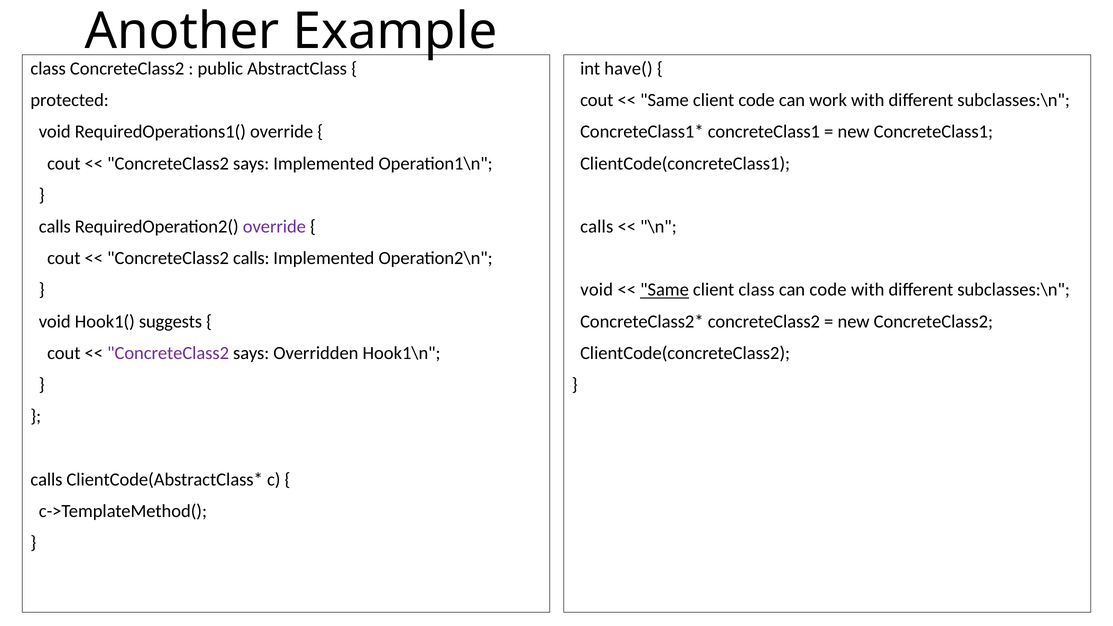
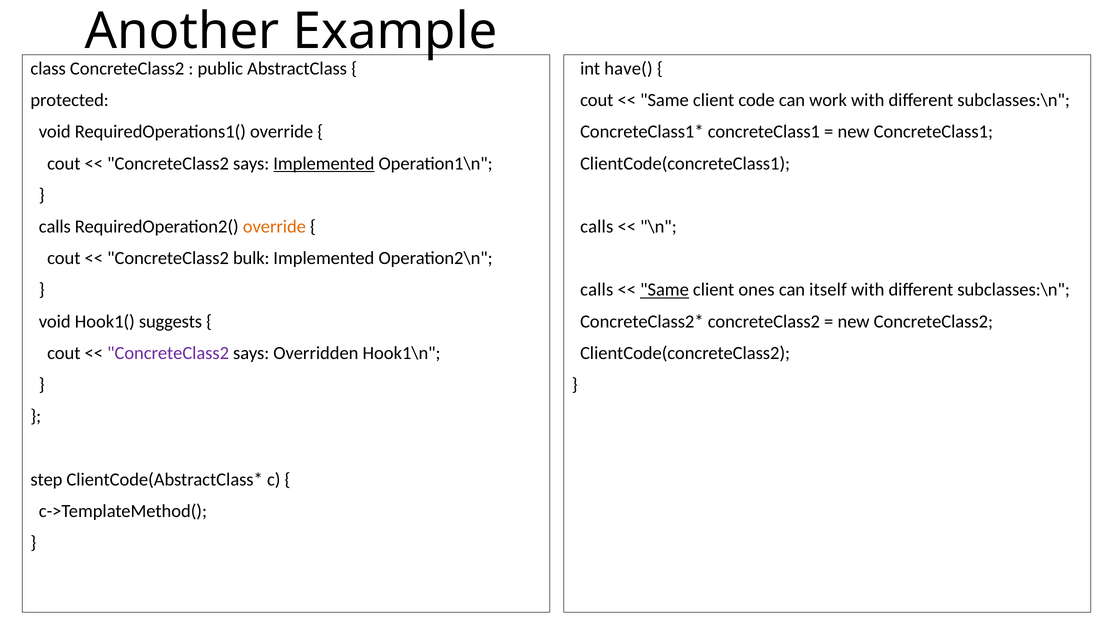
Implemented at (324, 163) underline: none -> present
override at (274, 227) colour: purple -> orange
ConcreteClass2 calls: calls -> bulk
void at (597, 290): void -> calls
client class: class -> ones
can code: code -> itself
calls at (46, 480): calls -> step
